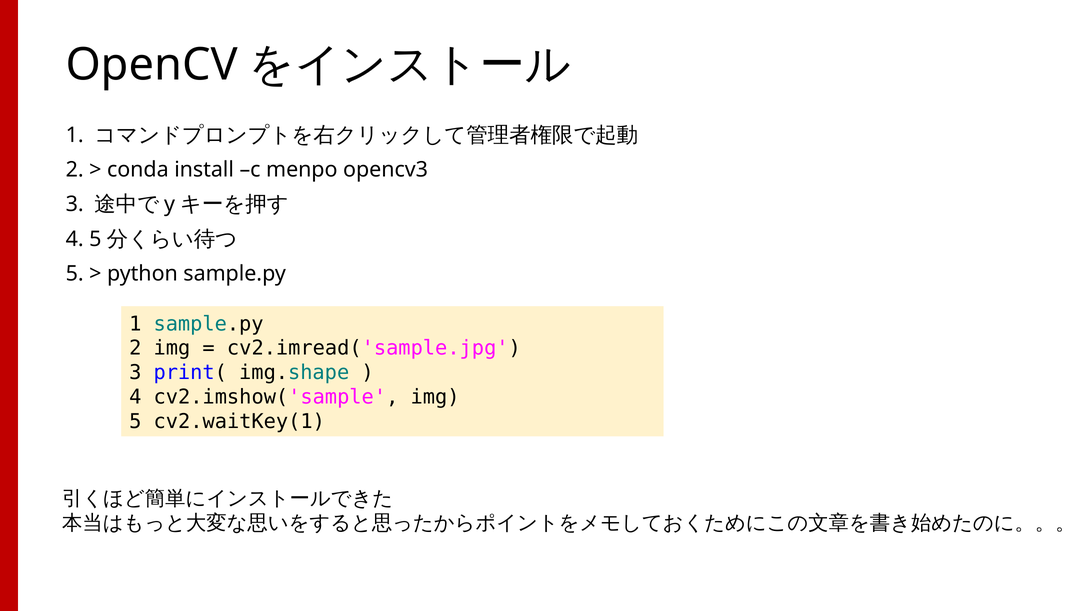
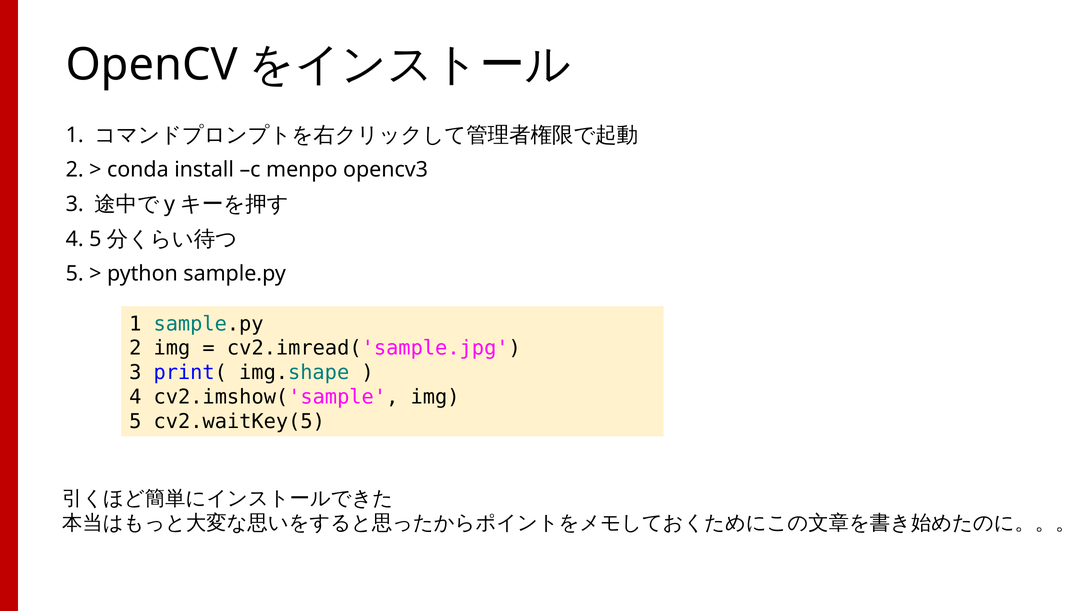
cv2.waitKey(1: cv2.waitKey(1 -> cv2.waitKey(5
